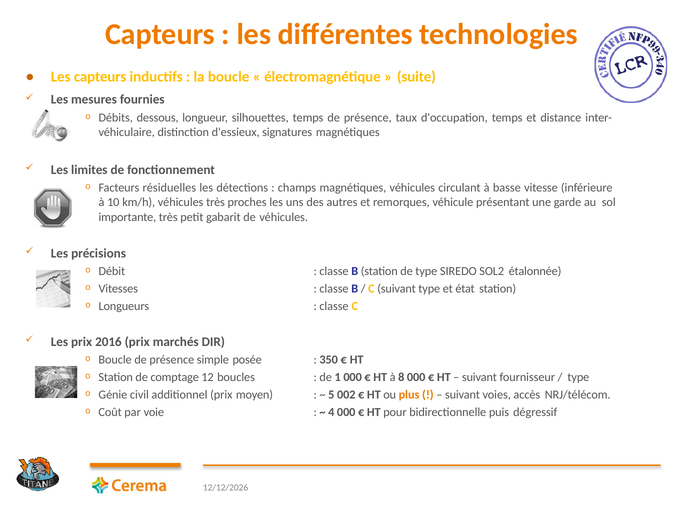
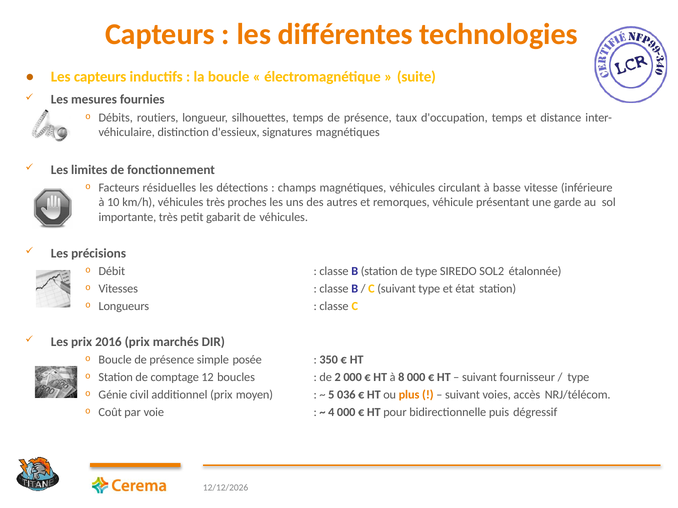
dessous: dessous -> routiers
1: 1 -> 2
002: 002 -> 036
